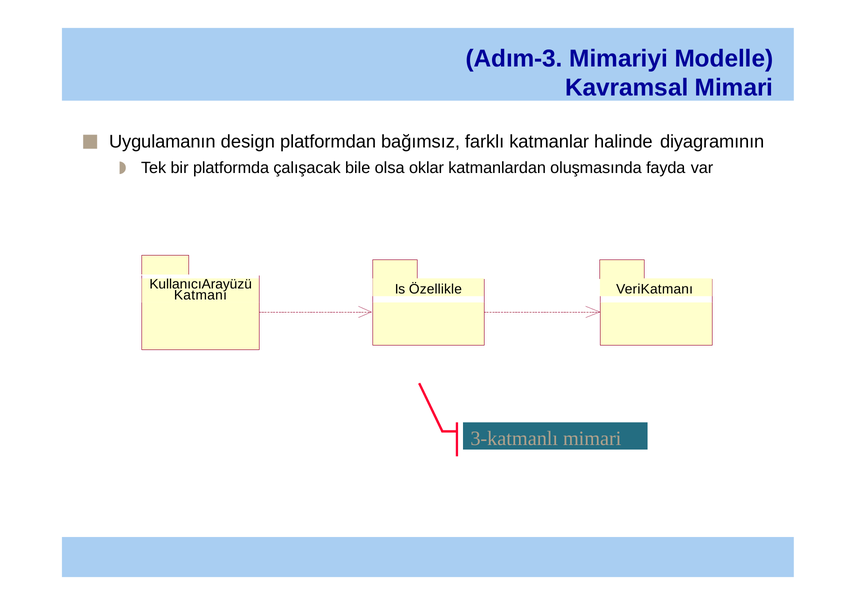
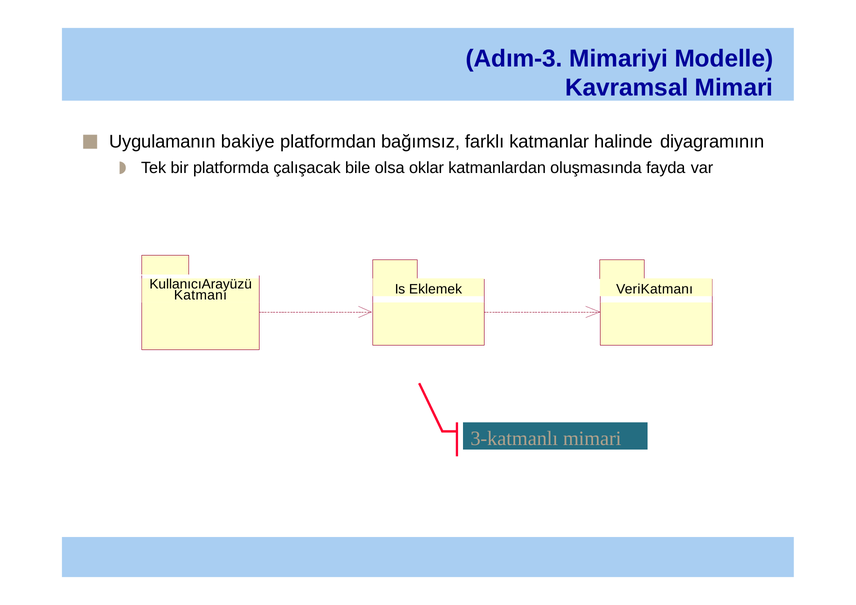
design: design -> bakiye
Özellikle: Özellikle -> Eklemek
